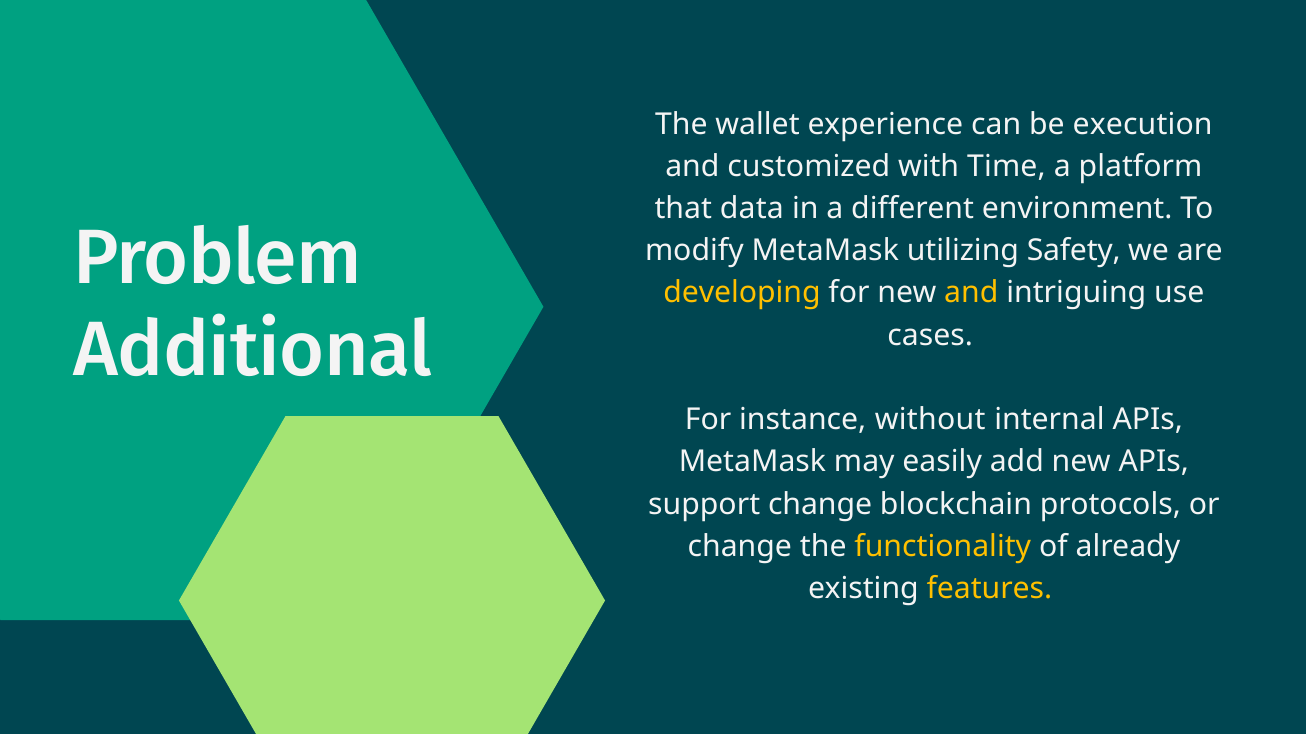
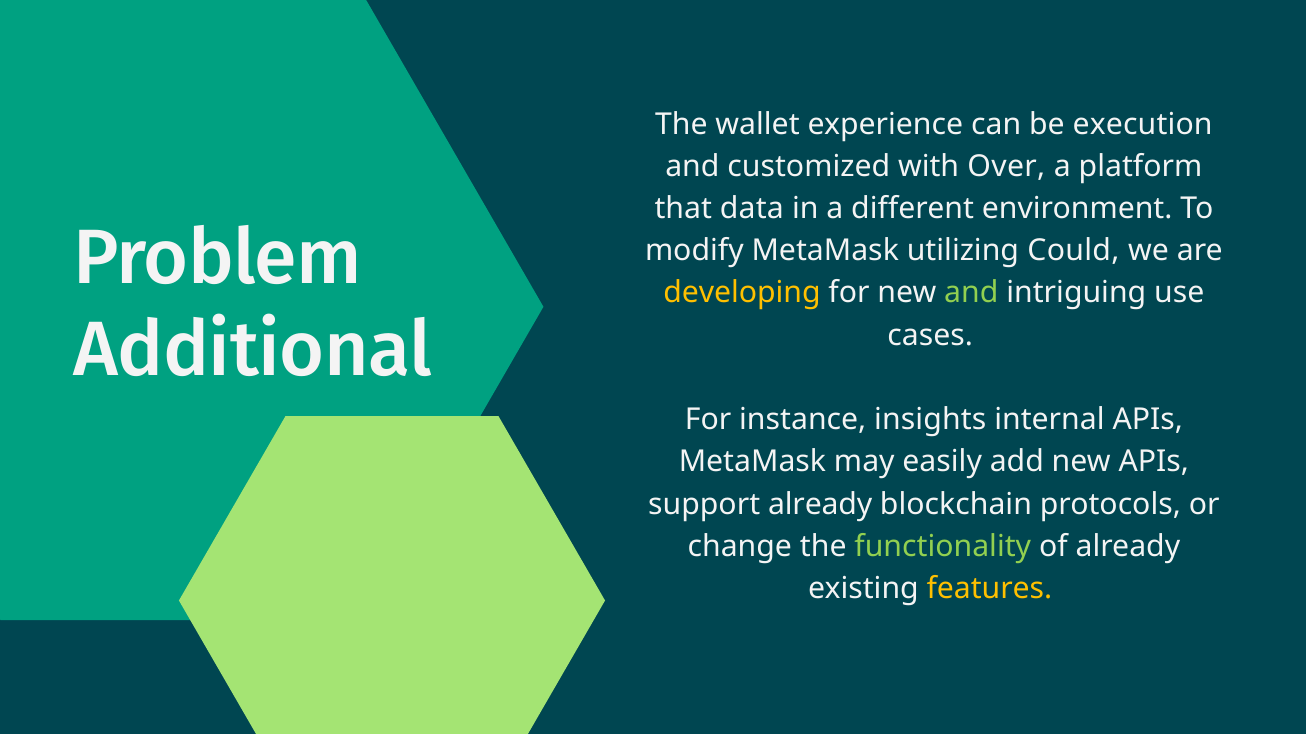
Time: Time -> Over
Safety: Safety -> Could
and at (971, 293) colour: yellow -> light green
without: without -> insights
support change: change -> already
functionality colour: yellow -> light green
